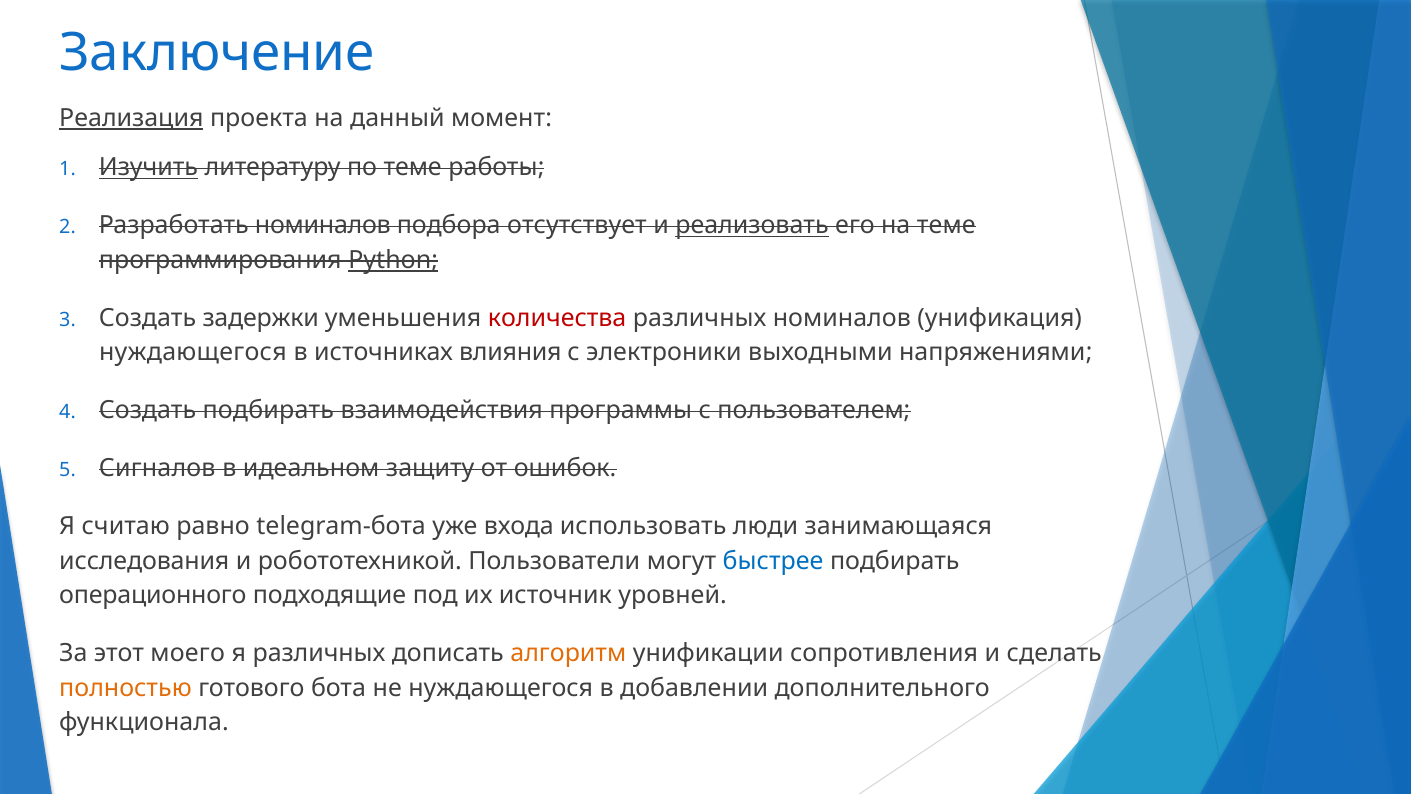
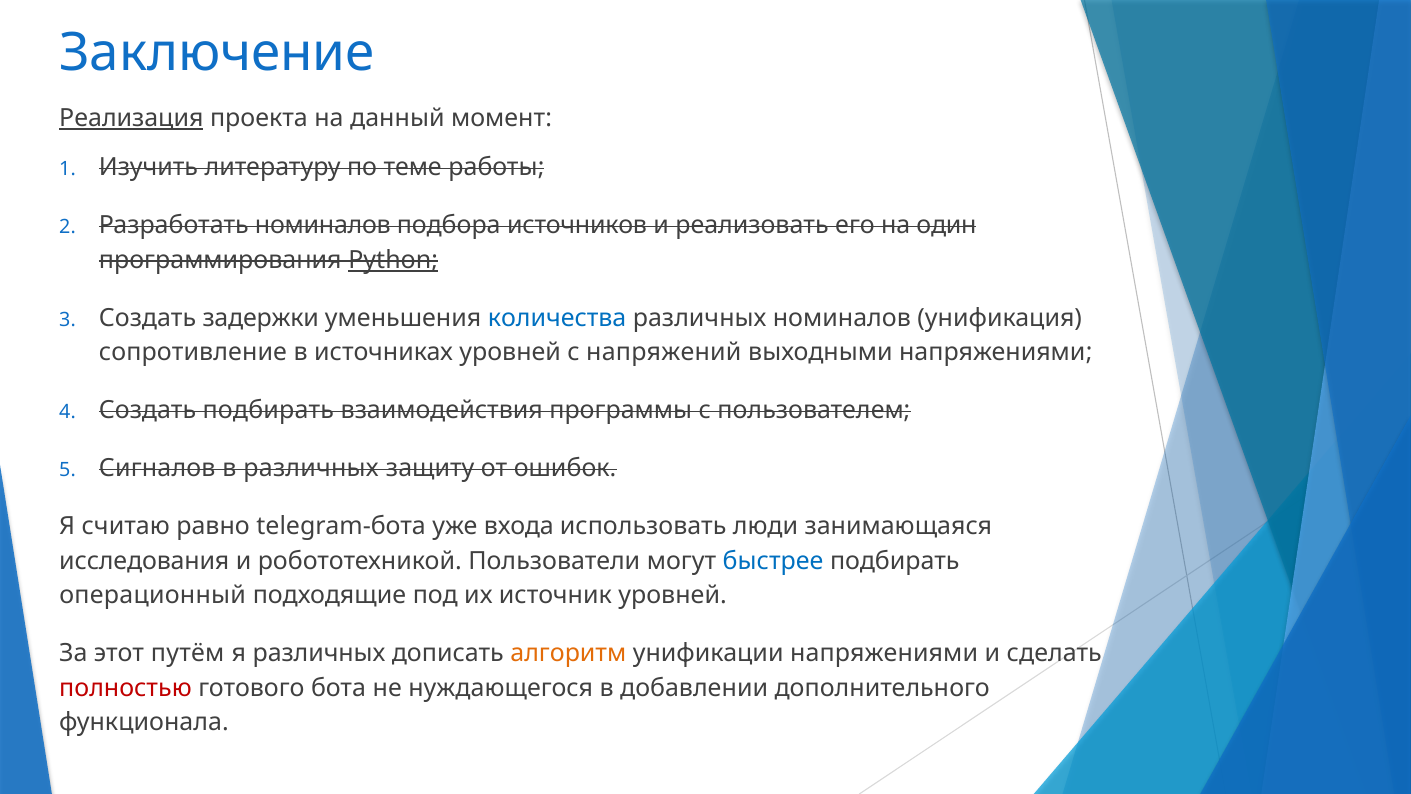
Изучить underline: present -> none
отсутствует: отсутствует -> источников
реализовать underline: present -> none
на теме: теме -> один
количества colour: red -> blue
нуждающегося at (193, 352): нуждающегося -> сопротивление
источниках влияния: влияния -> уровней
электроники: электроники -> напряжений
в идеальном: идеальном -> различных
операционного: операционного -> операционный
моего: моего -> путём
унификации сопротивления: сопротивления -> напряжениями
полностью colour: orange -> red
